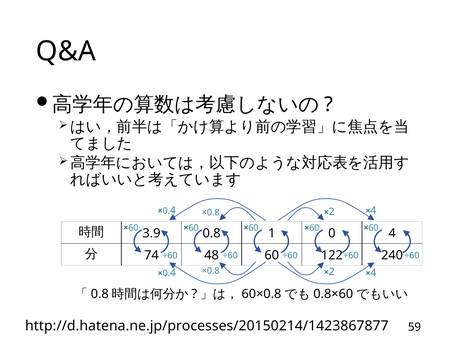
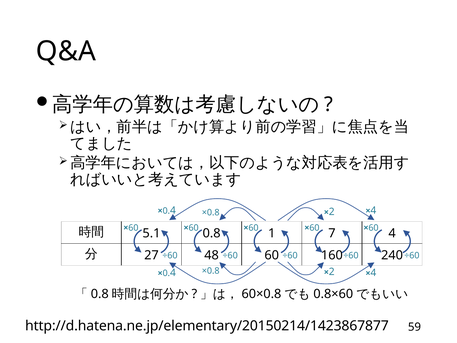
3.9: 3.9 -> 5.1
0: 0 -> 7
74: 74 -> 27
122: 122 -> 160
http://d.hatena.ne.jp/processes/20150214/1423867877: http://d.hatena.ne.jp/processes/20150214/1423867877 -> http://d.hatena.ne.jp/elementary/20150214/1423867877
